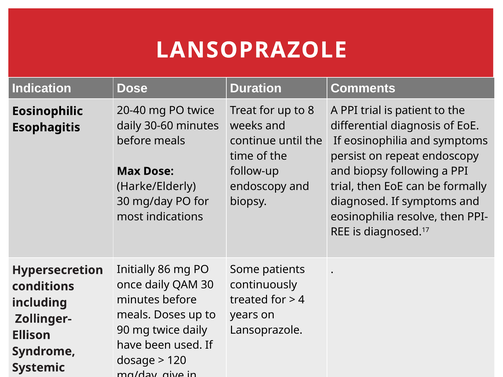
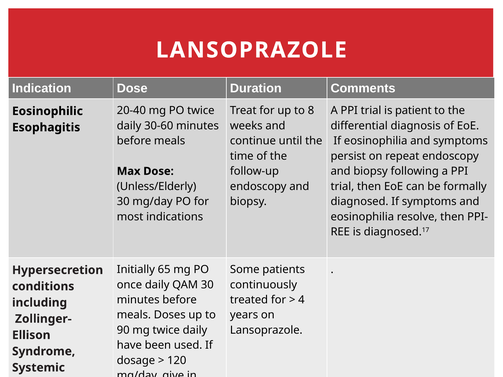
Harke/Elderly: Harke/Elderly -> Unless/Elderly
86: 86 -> 65
